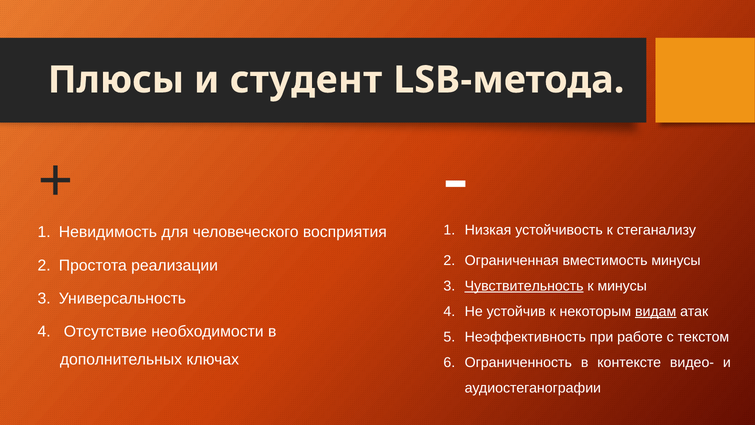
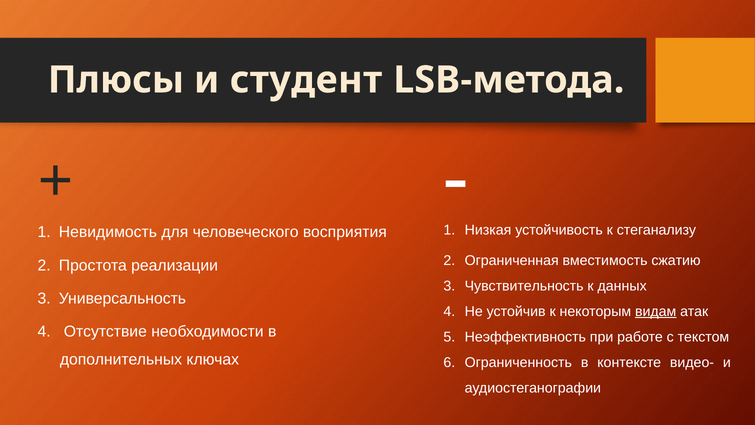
вместимость минусы: минусы -> сжатию
Чувствительность underline: present -> none
к минусы: минусы -> данных
